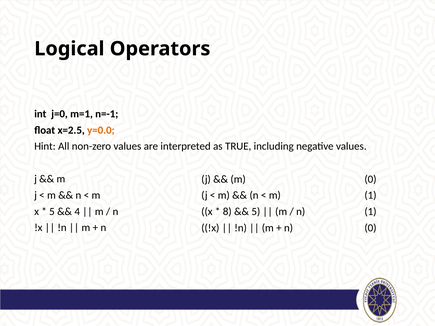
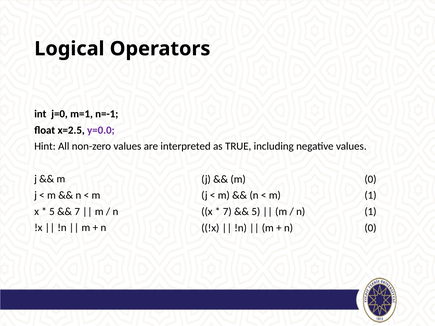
y=0.0 colour: orange -> purple
4 at (77, 212): 4 -> 7
8 at (227, 212): 8 -> 7
